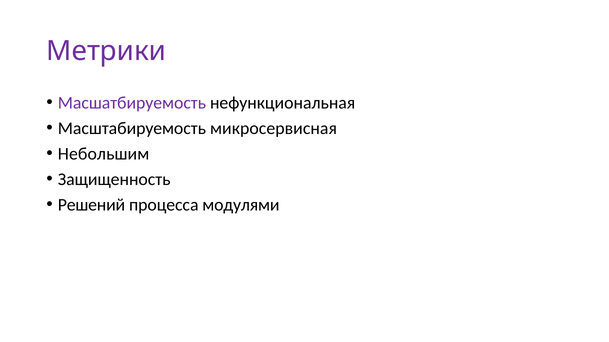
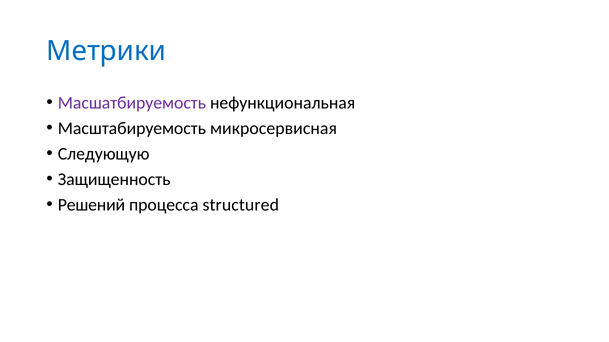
Метрики colour: purple -> blue
Небольшим: Небольшим -> Следующую
модулями: модулями -> structured
